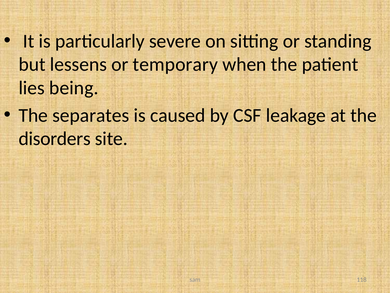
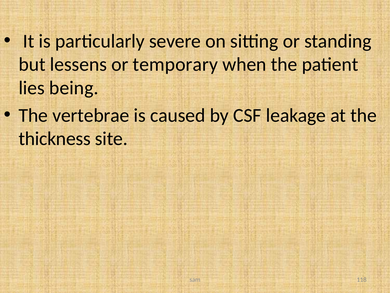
separates: separates -> vertebrae
disorders: disorders -> thickness
